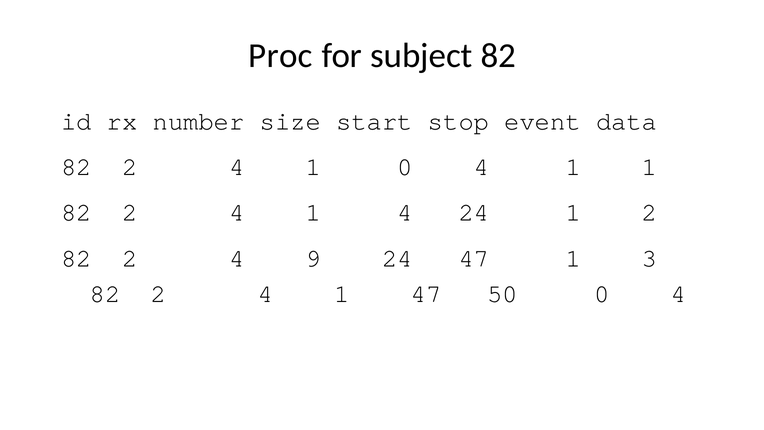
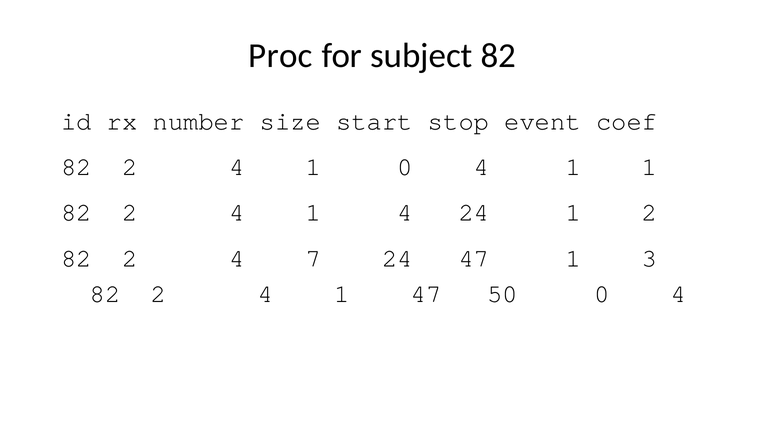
data: data -> coef
9: 9 -> 7
